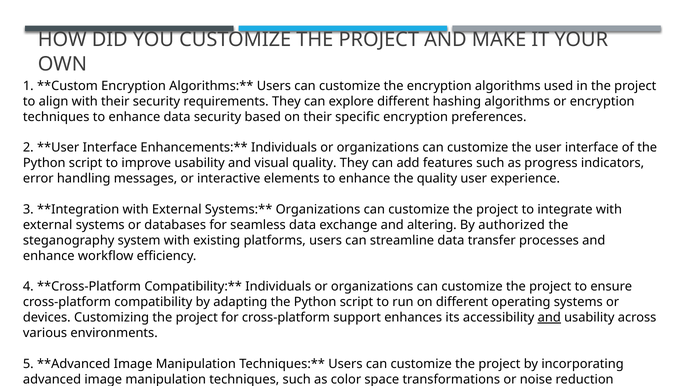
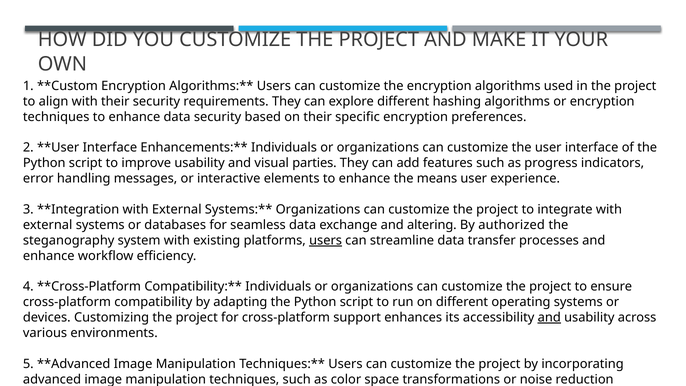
visual quality: quality -> parties
quality at (437, 179): quality -> means
users at (326, 240) underline: none -> present
